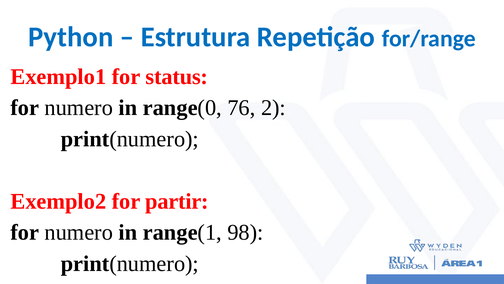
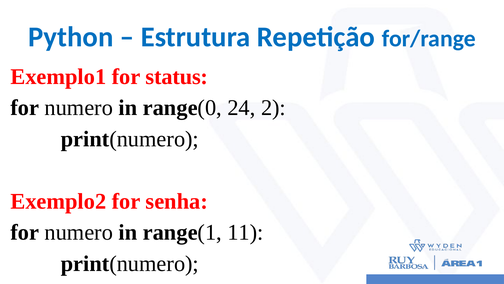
76: 76 -> 24
partir: partir -> senha
98: 98 -> 11
